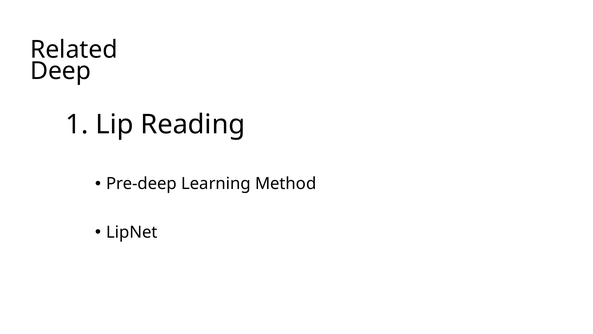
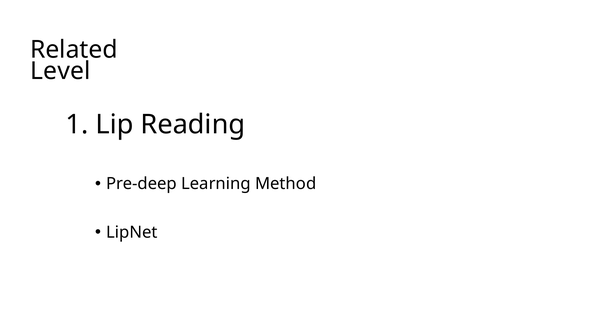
Deep: Deep -> Level
